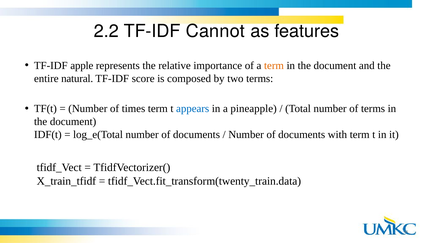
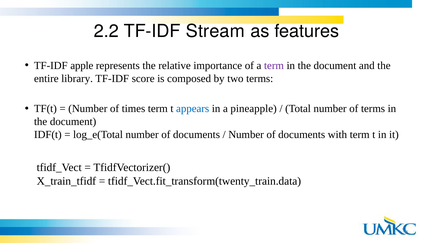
Cannot: Cannot -> Stream
term at (274, 66) colour: orange -> purple
natural: natural -> library
